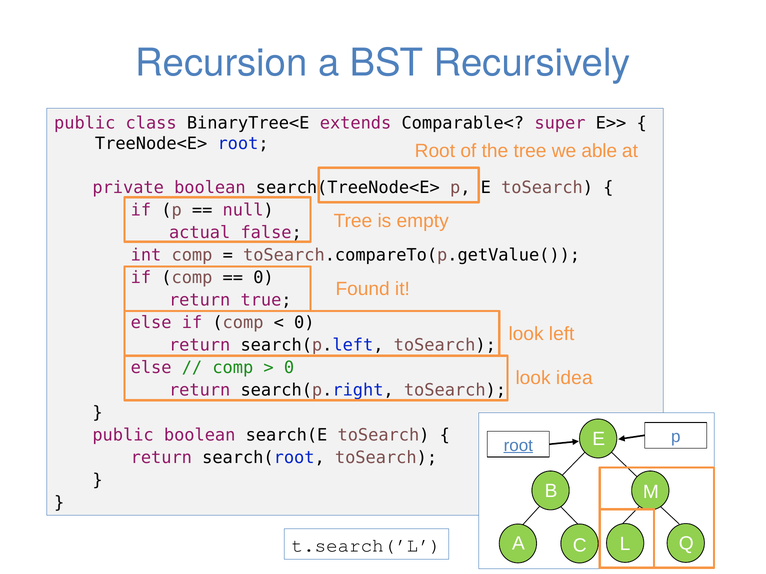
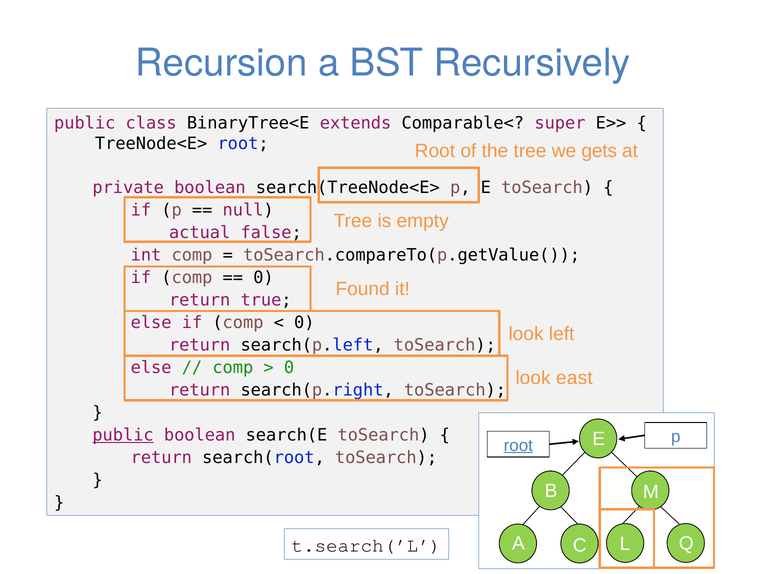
able: able -> gets
idea: idea -> east
public at (123, 436) underline: none -> present
